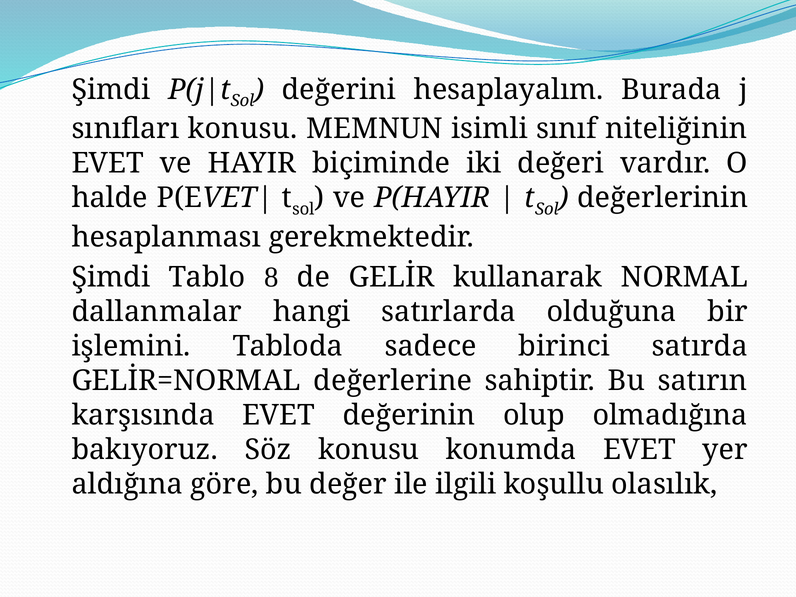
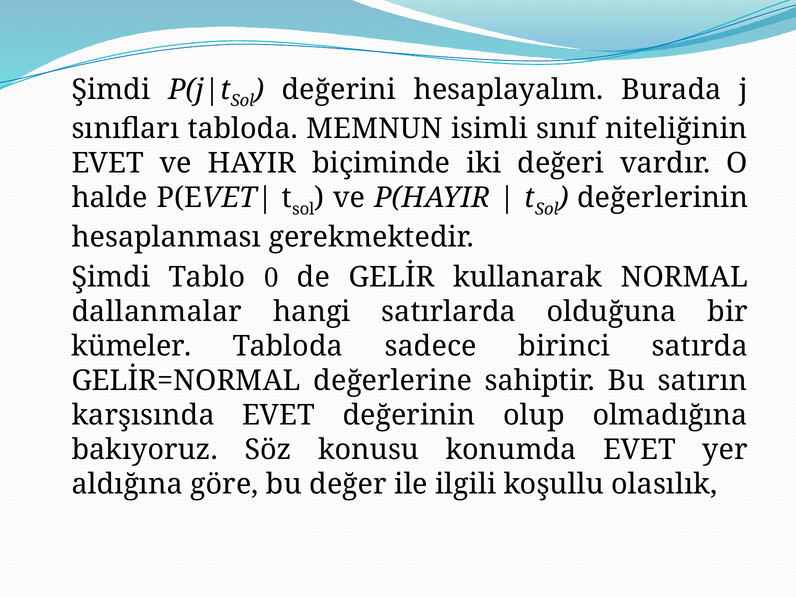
sınıfları konusu: konusu -> tabloda
8: 8 -> 0
işlemini: işlemini -> kümeler
